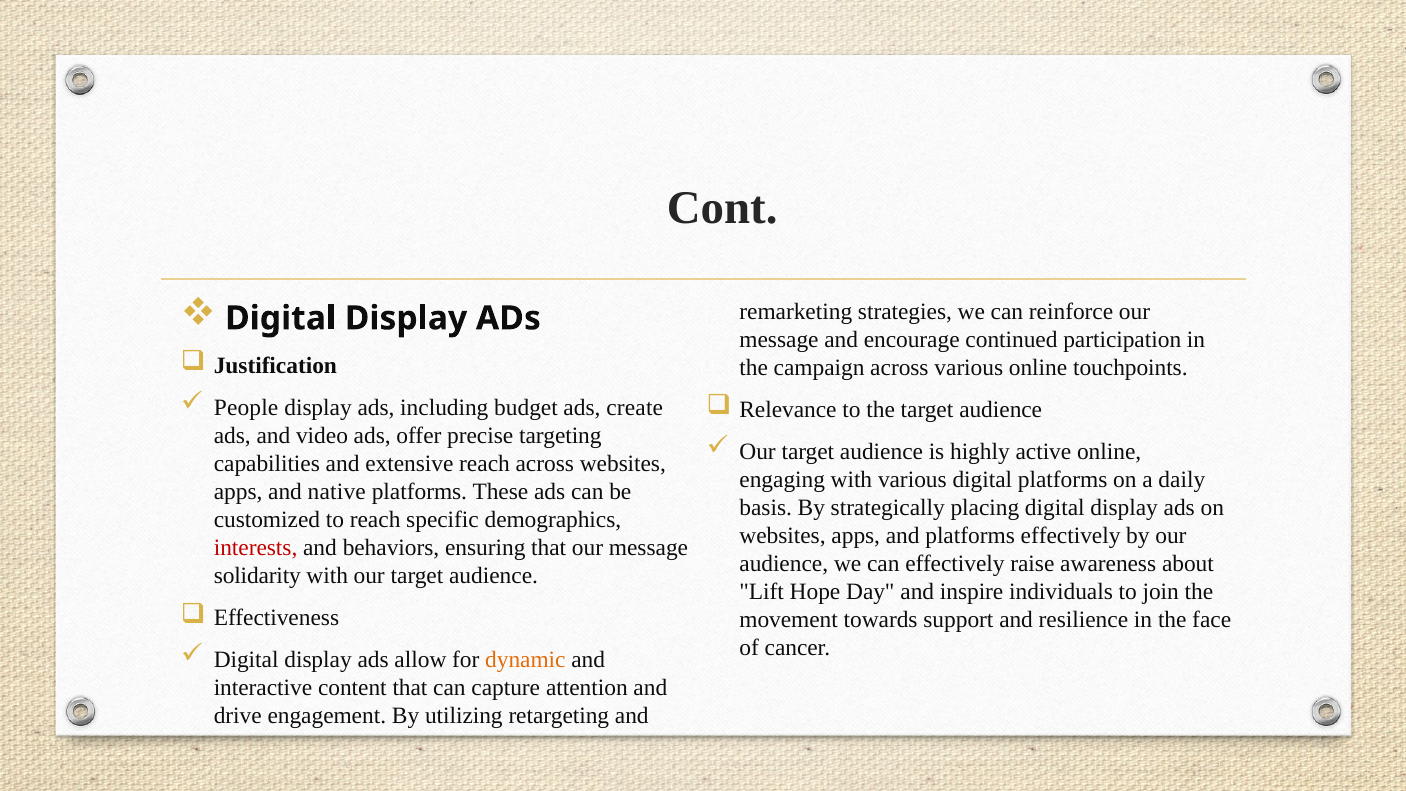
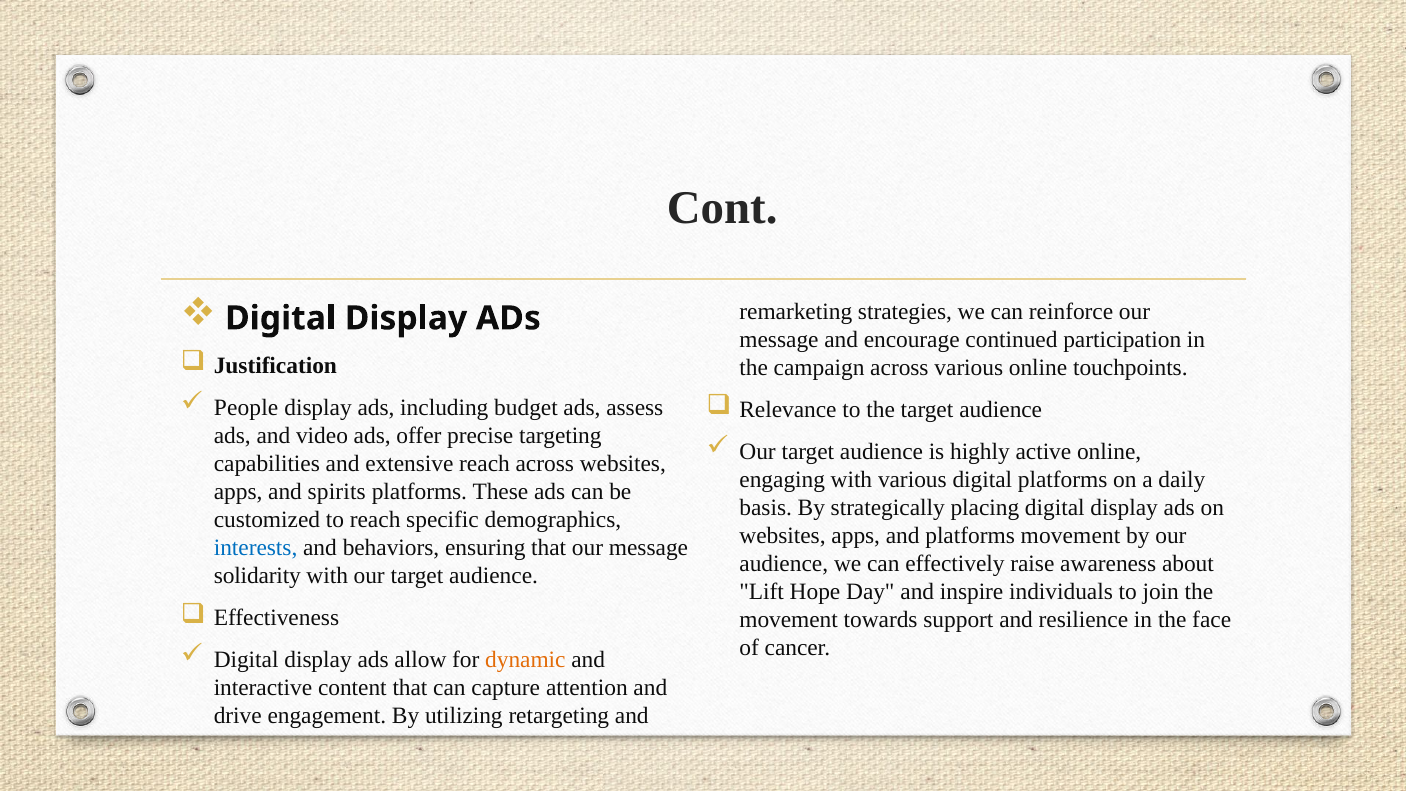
create: create -> assess
native: native -> spirits
platforms effectively: effectively -> movement
interests colour: red -> blue
